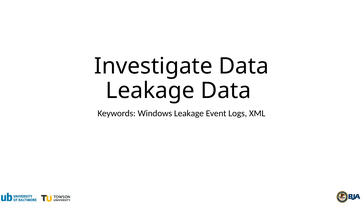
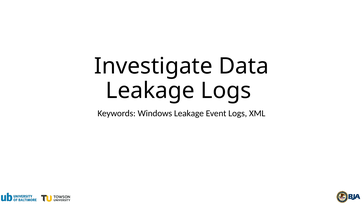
Leakage Data: Data -> Logs
